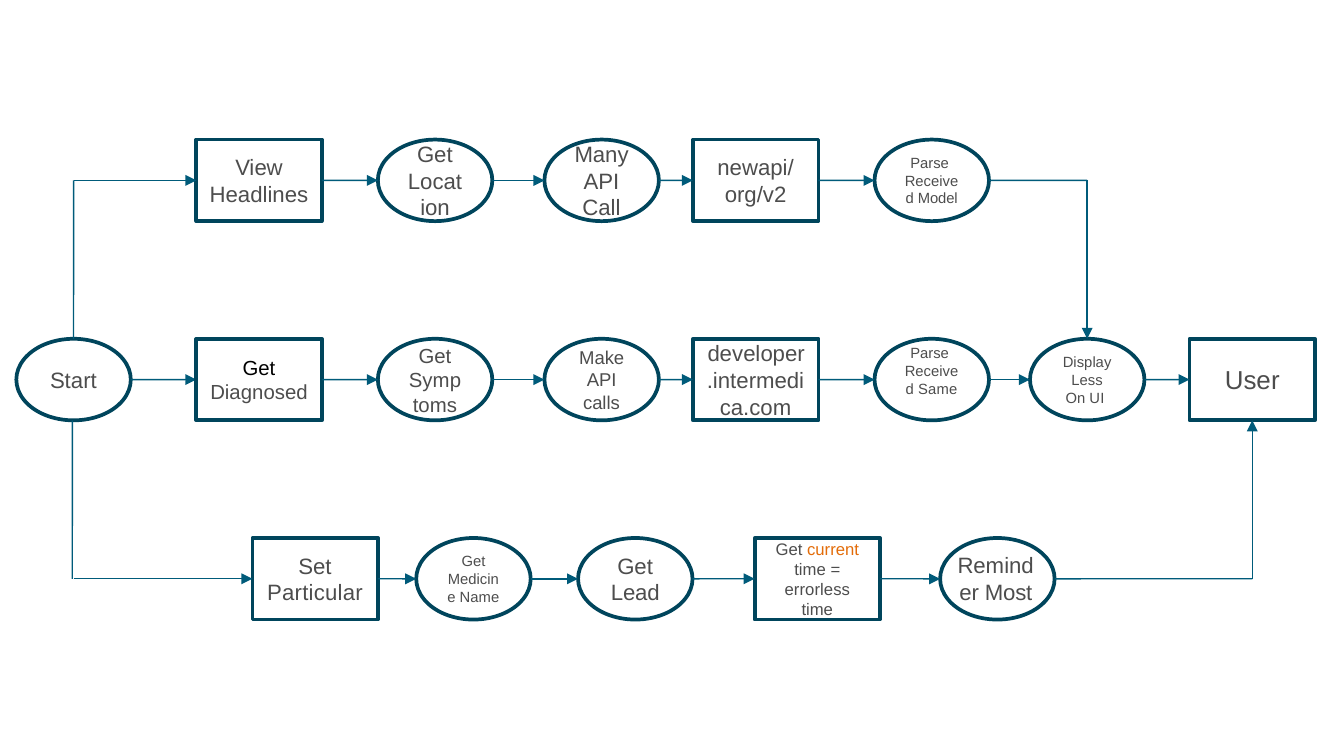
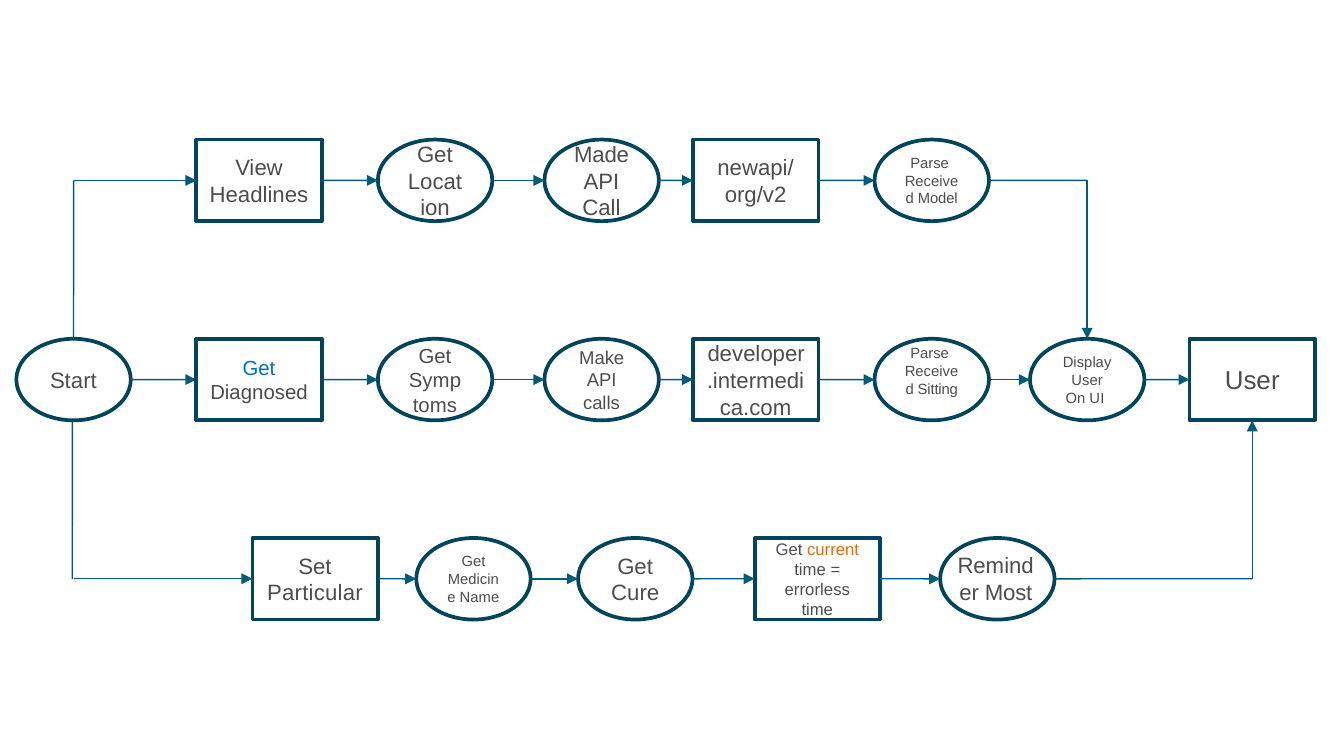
Many: Many -> Made
Get at (259, 369) colour: black -> blue
Less at (1087, 380): Less -> User
Same: Same -> Sitting
Lead: Lead -> Cure
